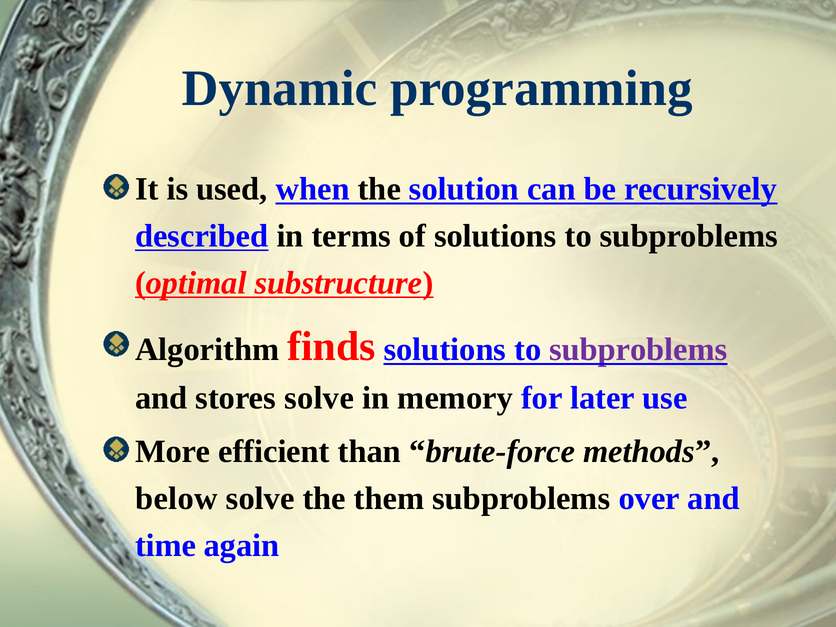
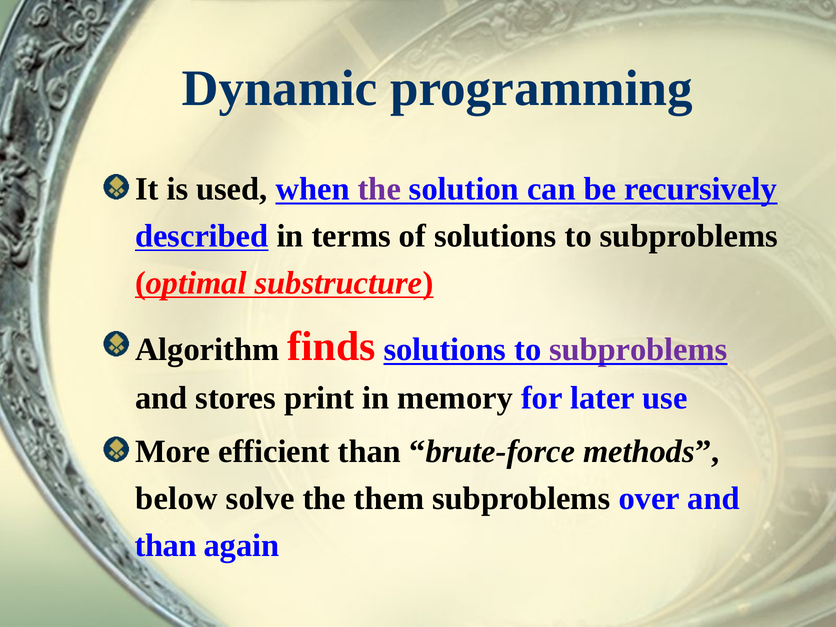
the at (379, 189) colour: black -> purple
stores solve: solve -> print
time at (166, 545): time -> than
